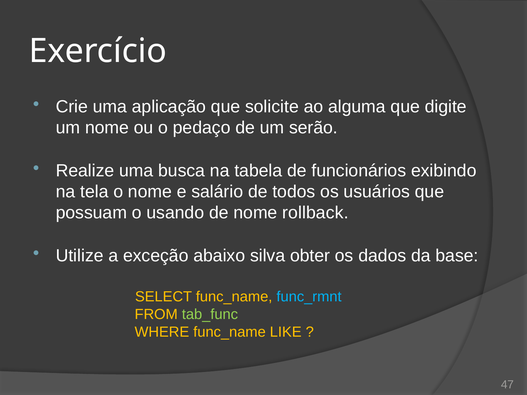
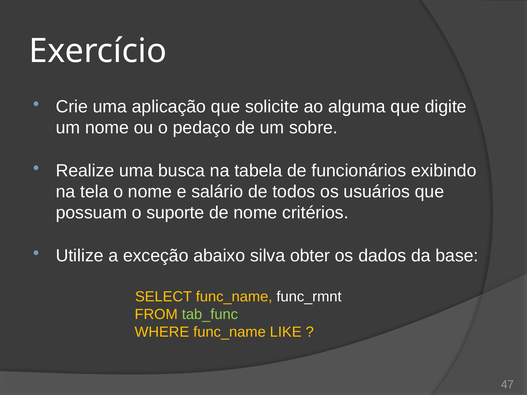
serão: serão -> sobre
usando: usando -> suporte
rollback: rollback -> critérios
func_rmnt colour: light blue -> white
